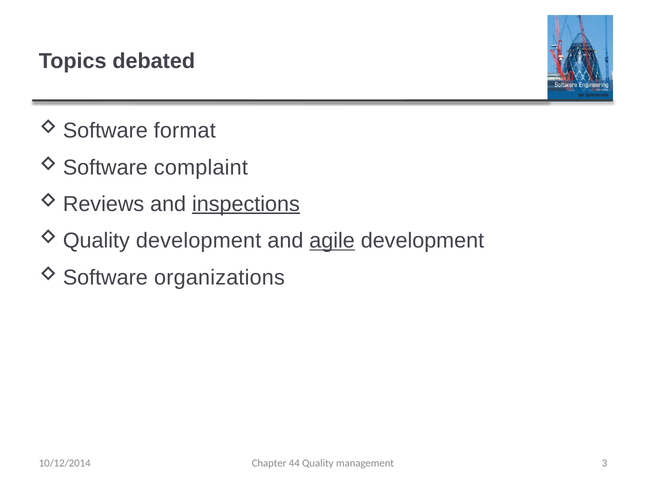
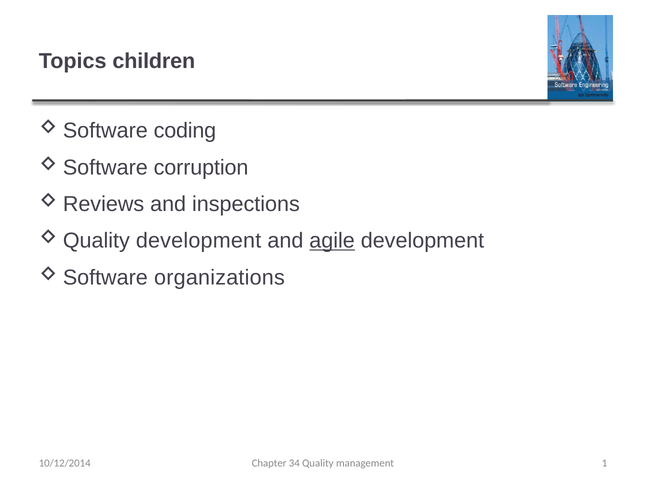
debated: debated -> children
format: format -> coding
complaint: complaint -> corruption
inspections underline: present -> none
44: 44 -> 34
3: 3 -> 1
